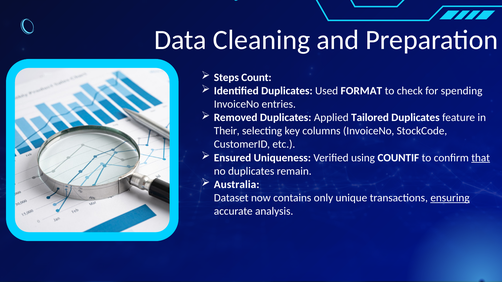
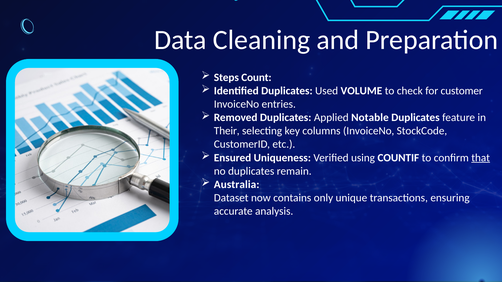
FORMAT: FORMAT -> VOLUME
spending: spending -> customer
Tailored: Tailored -> Notable
ensuring underline: present -> none
